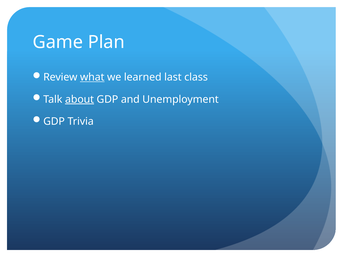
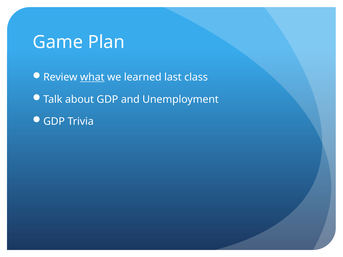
about underline: present -> none
